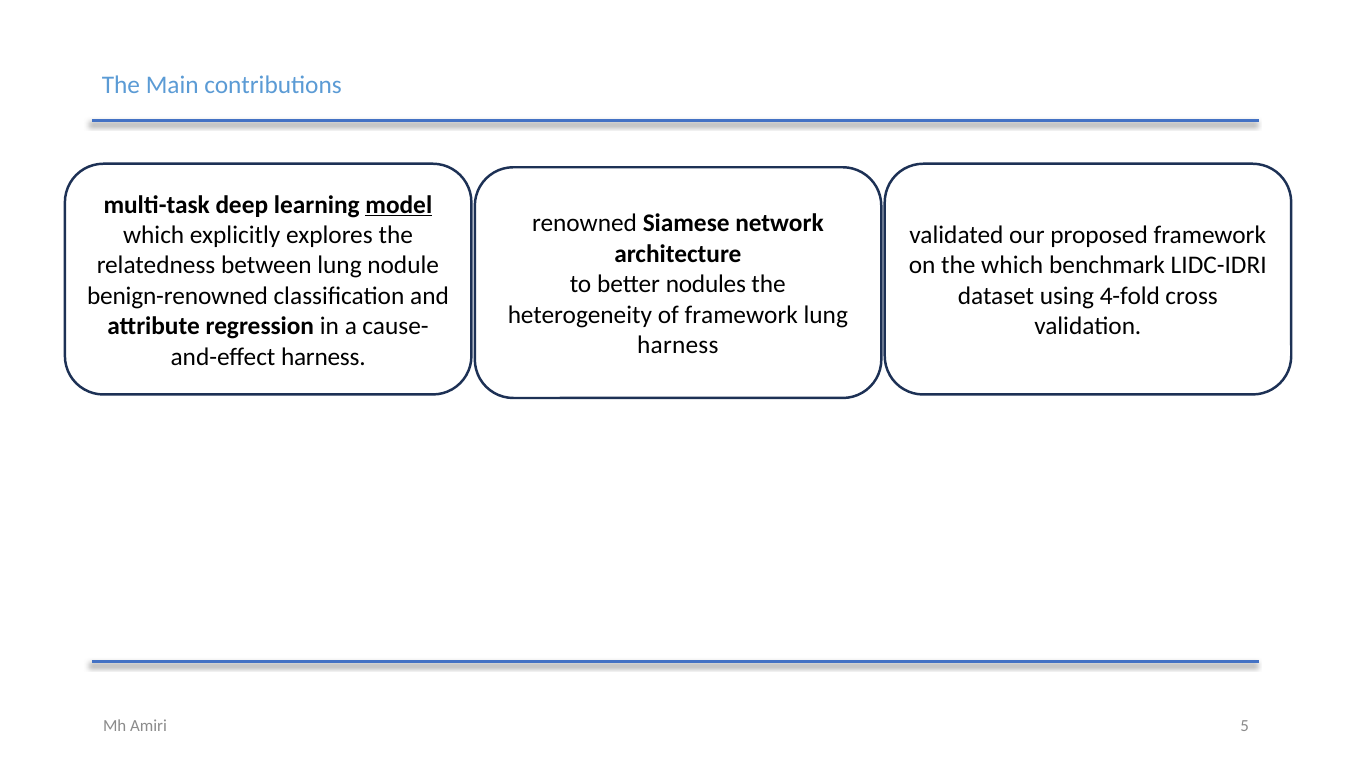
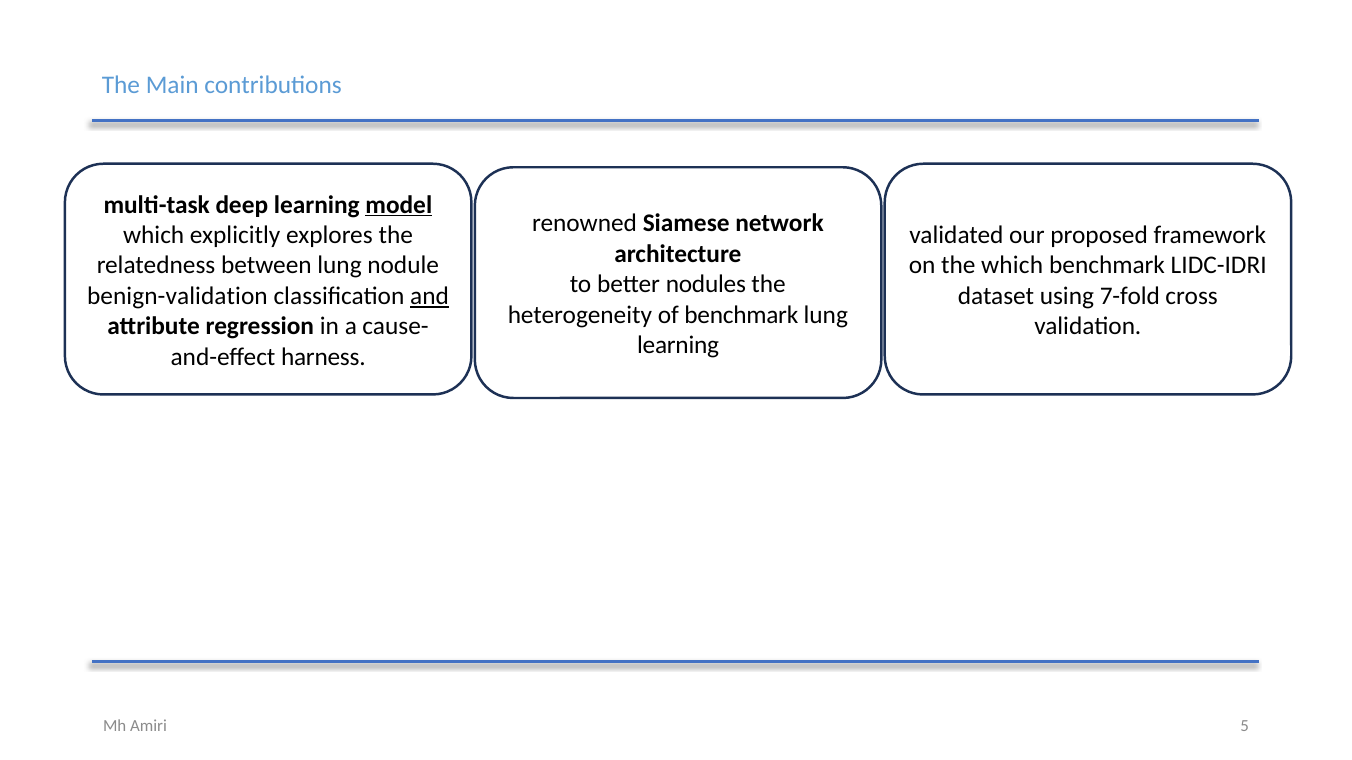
benign-renowned: benign-renowned -> benign-validation
and underline: none -> present
4-fold: 4-fold -> 7-fold
of framework: framework -> benchmark
harness at (678, 345): harness -> learning
